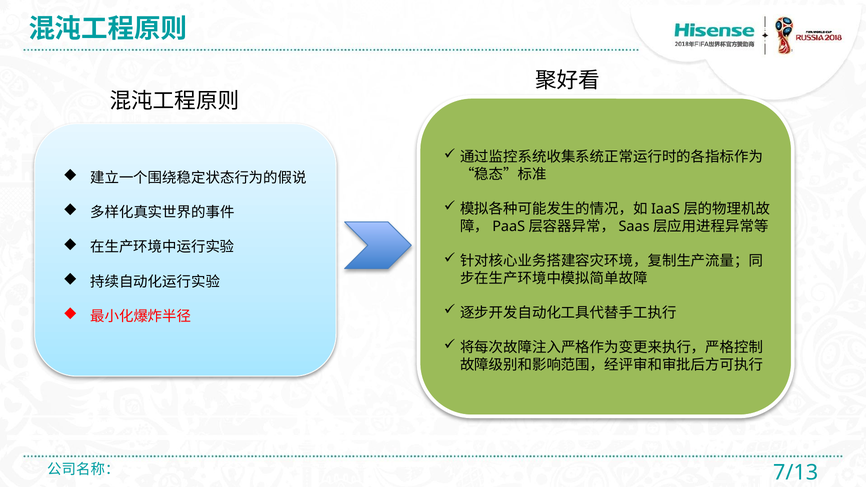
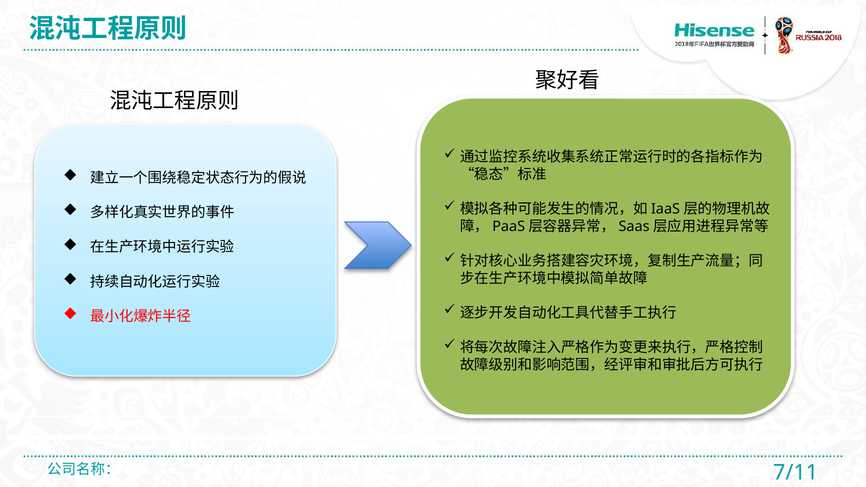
7/13: 7/13 -> 7/11
